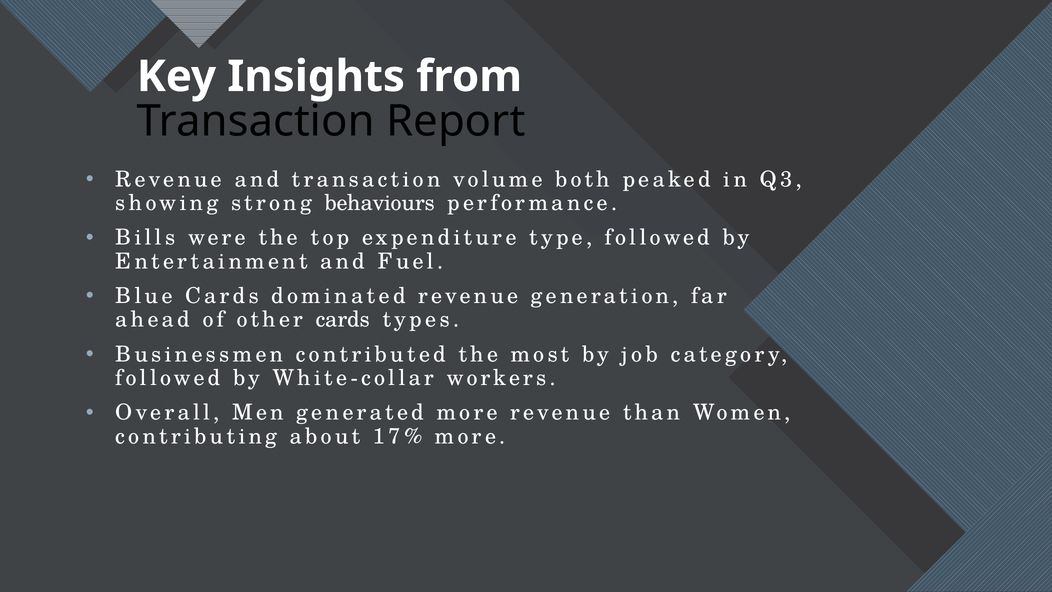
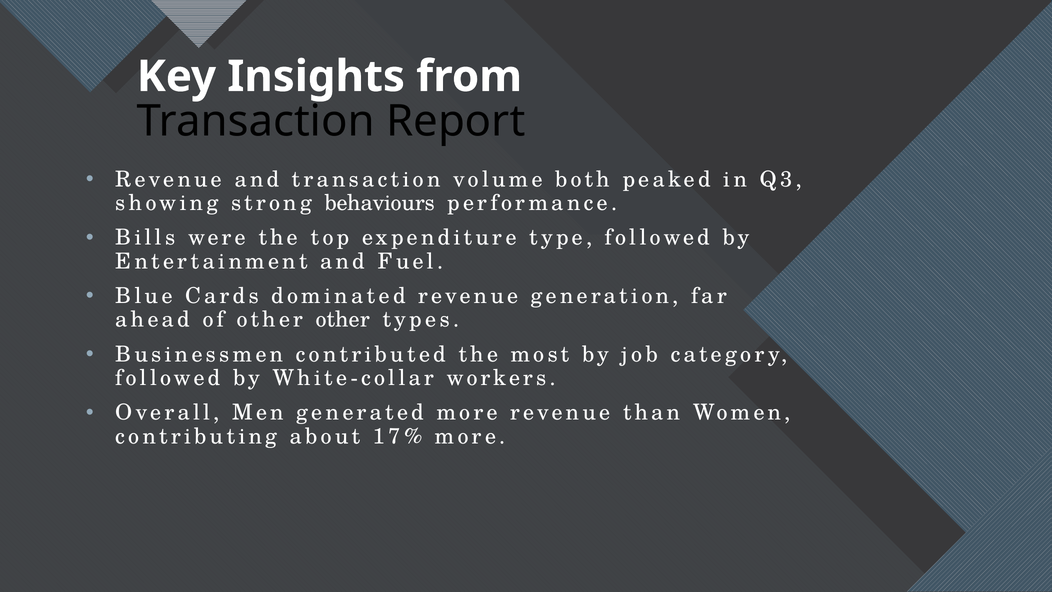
other cards: cards -> other
